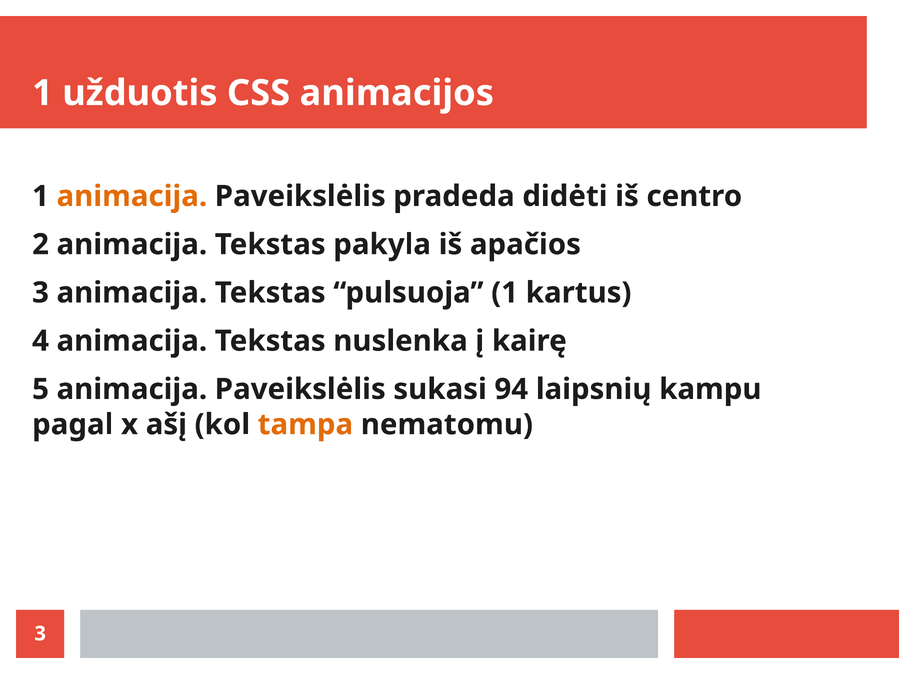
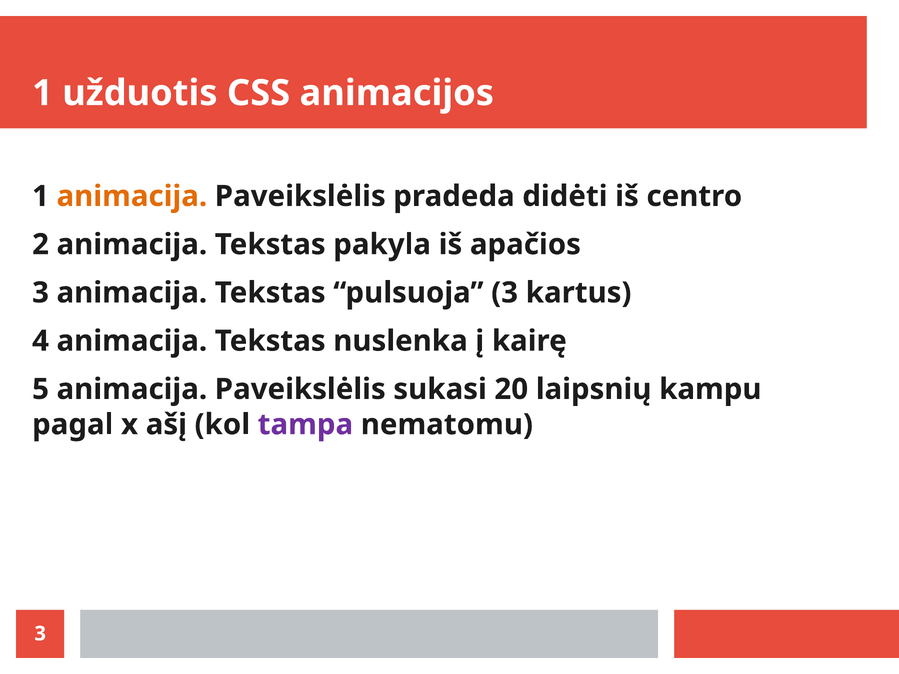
pulsuoja 1: 1 -> 3
94: 94 -> 20
tampa colour: orange -> purple
